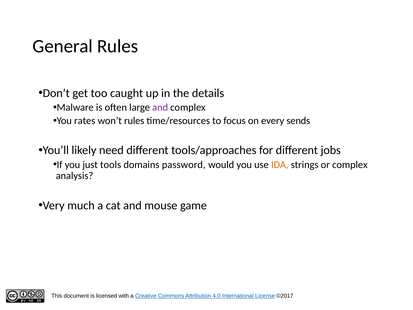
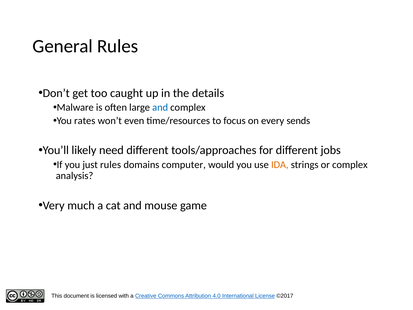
and at (160, 107) colour: purple -> blue
won’t rules: rules -> even
just tools: tools -> rules
password: password -> computer
